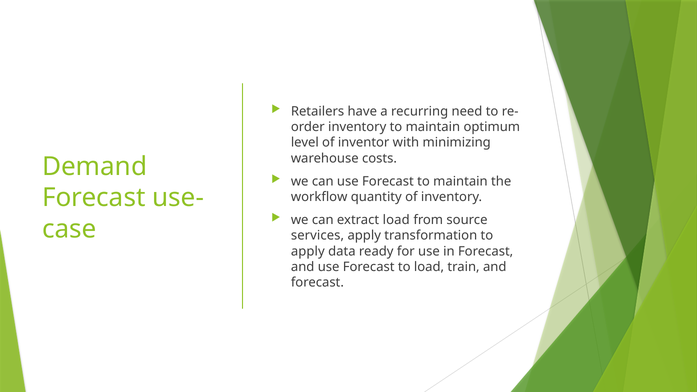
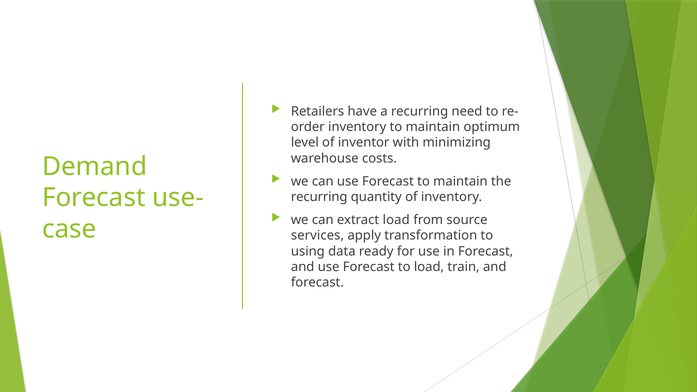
workflow at (319, 197): workflow -> recurring
apply at (308, 251): apply -> using
